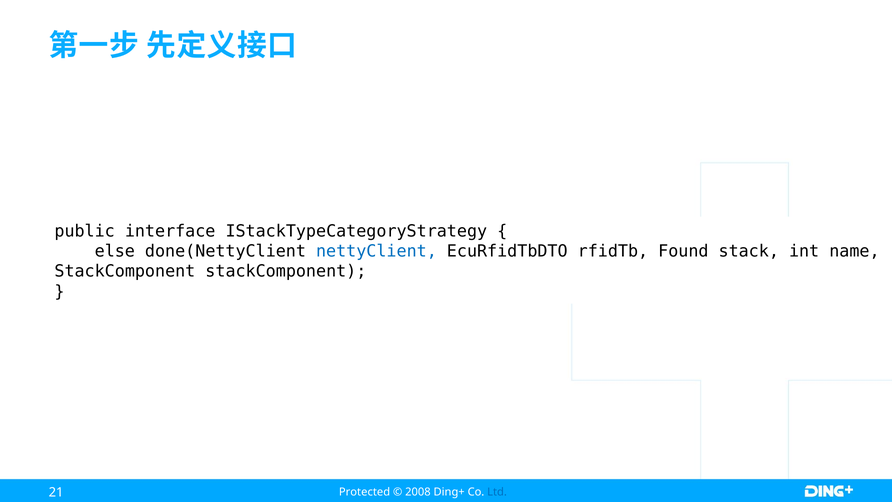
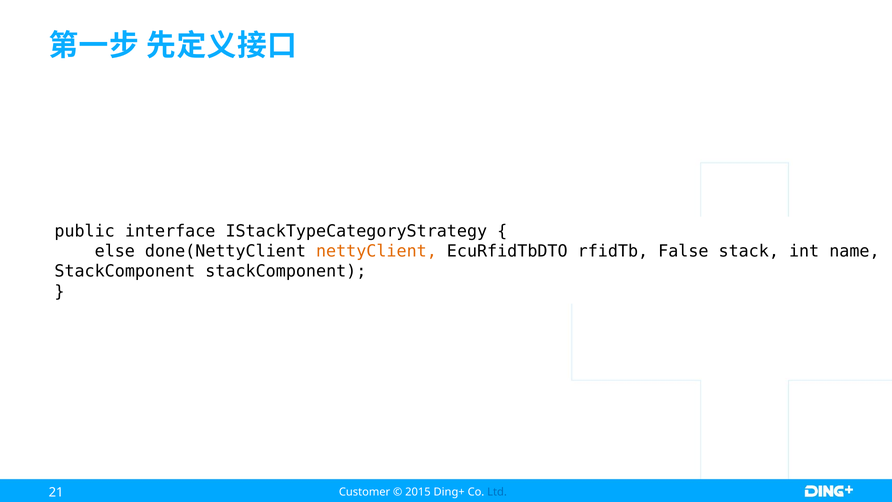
nettyClient colour: blue -> orange
Found: Found -> False
Protected: Protected -> Customer
2008: 2008 -> 2015
